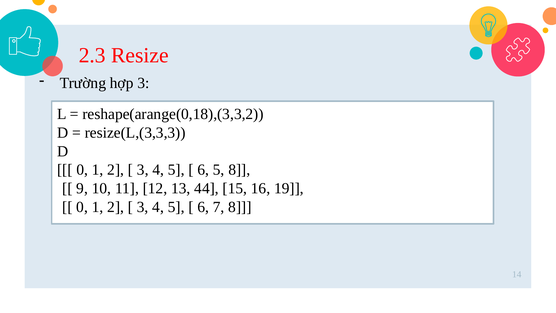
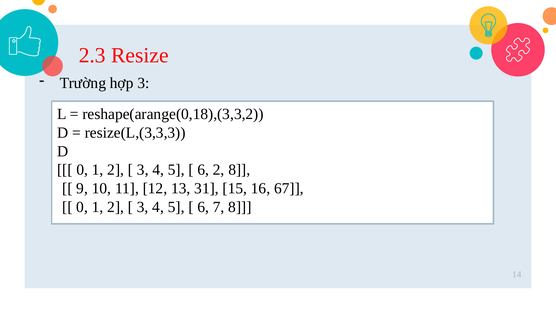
6 5: 5 -> 2
44: 44 -> 31
19: 19 -> 67
